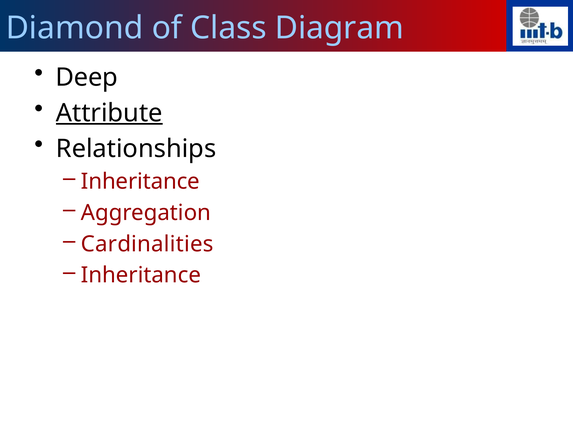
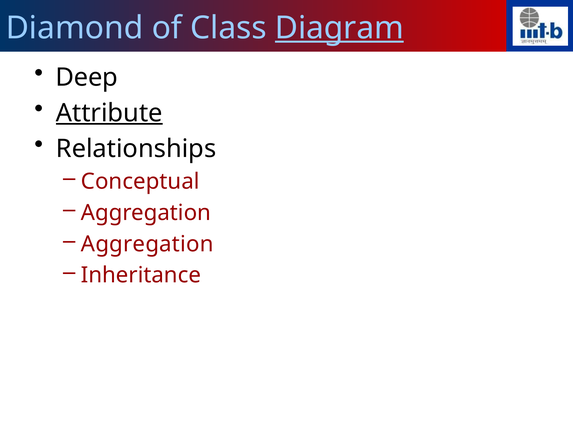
Diagram underline: none -> present
Inheritance at (140, 181): Inheritance -> Conceptual
Cardinalities at (147, 244): Cardinalities -> Aggregation
